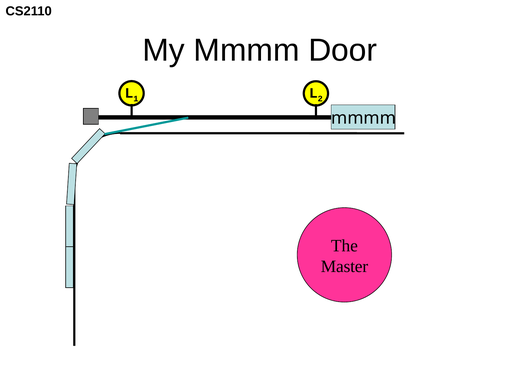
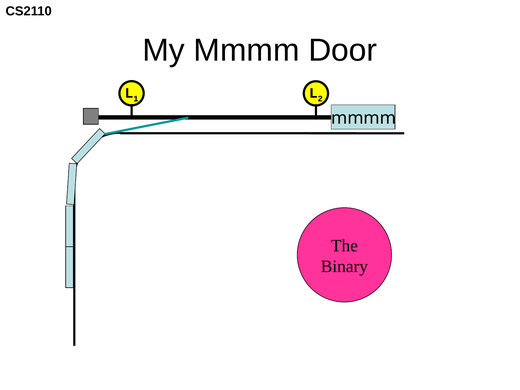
Master: Master -> Binary
